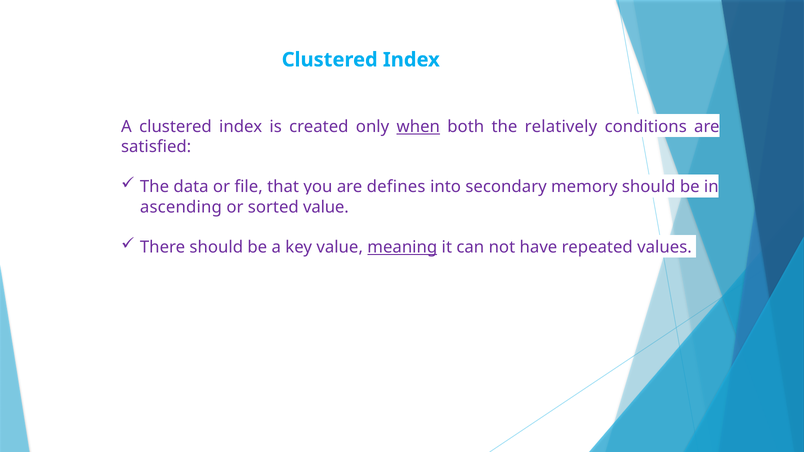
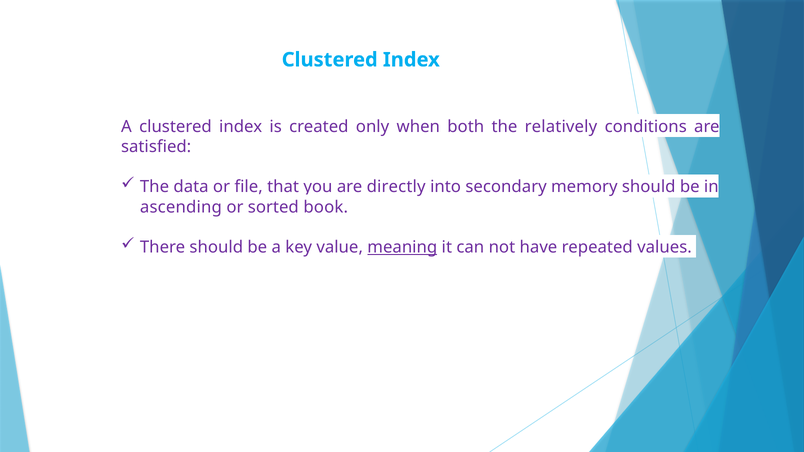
when underline: present -> none
defines: defines -> directly
sorted value: value -> book
